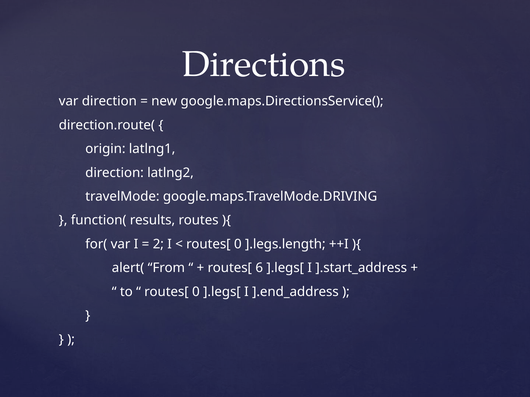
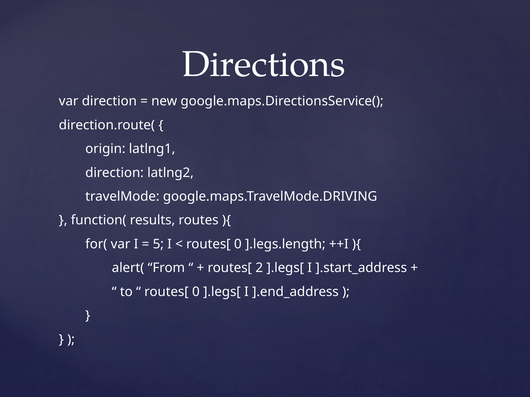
2: 2 -> 5
6: 6 -> 2
